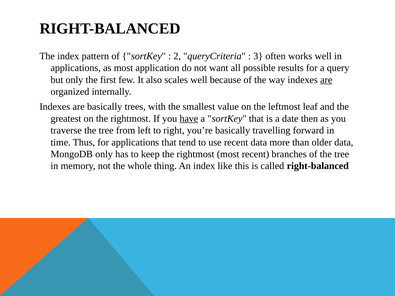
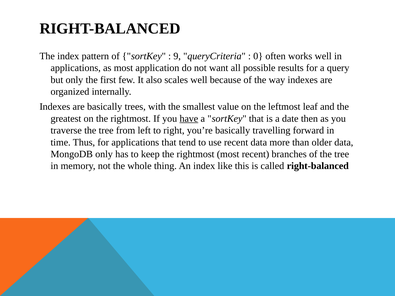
2: 2 -> 9
3: 3 -> 0
are at (326, 80) underline: present -> none
